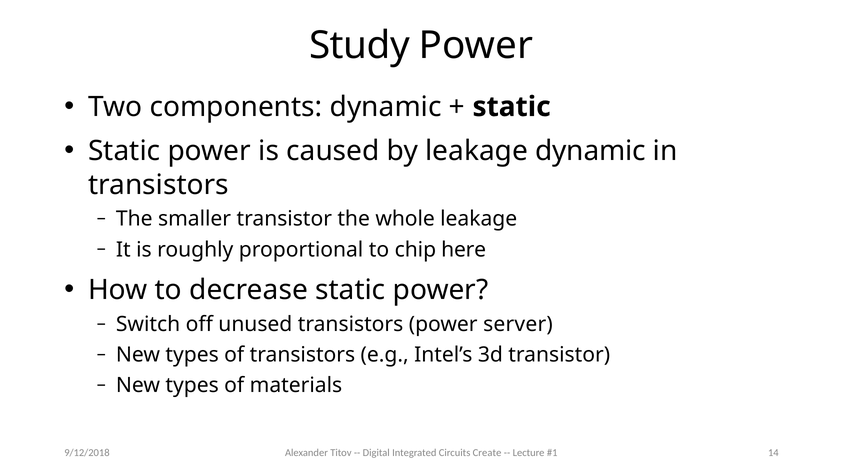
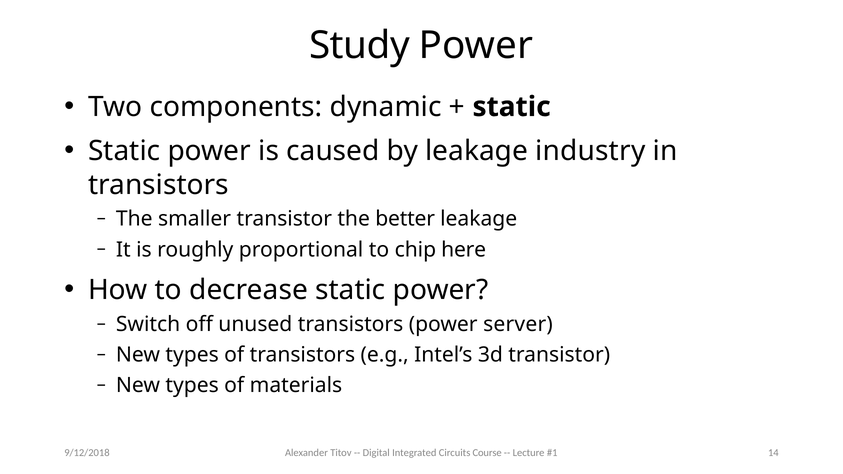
leakage dynamic: dynamic -> industry
whole: whole -> better
Create: Create -> Course
